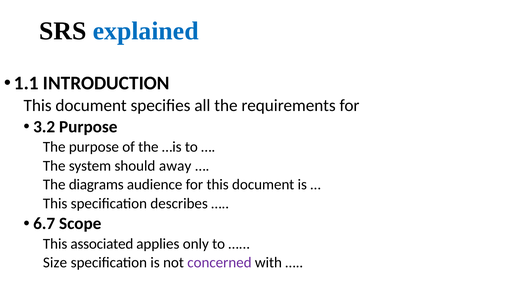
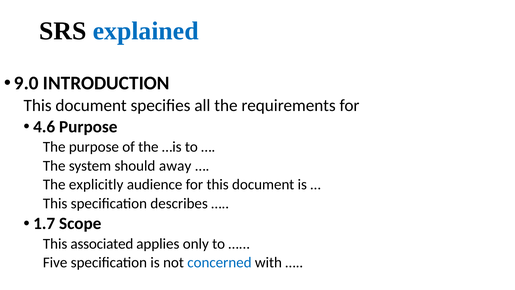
1.1: 1.1 -> 9.0
3.2: 3.2 -> 4.6
diagrams: diagrams -> explicitly
6.7: 6.7 -> 1.7
Size: Size -> Five
concerned colour: purple -> blue
